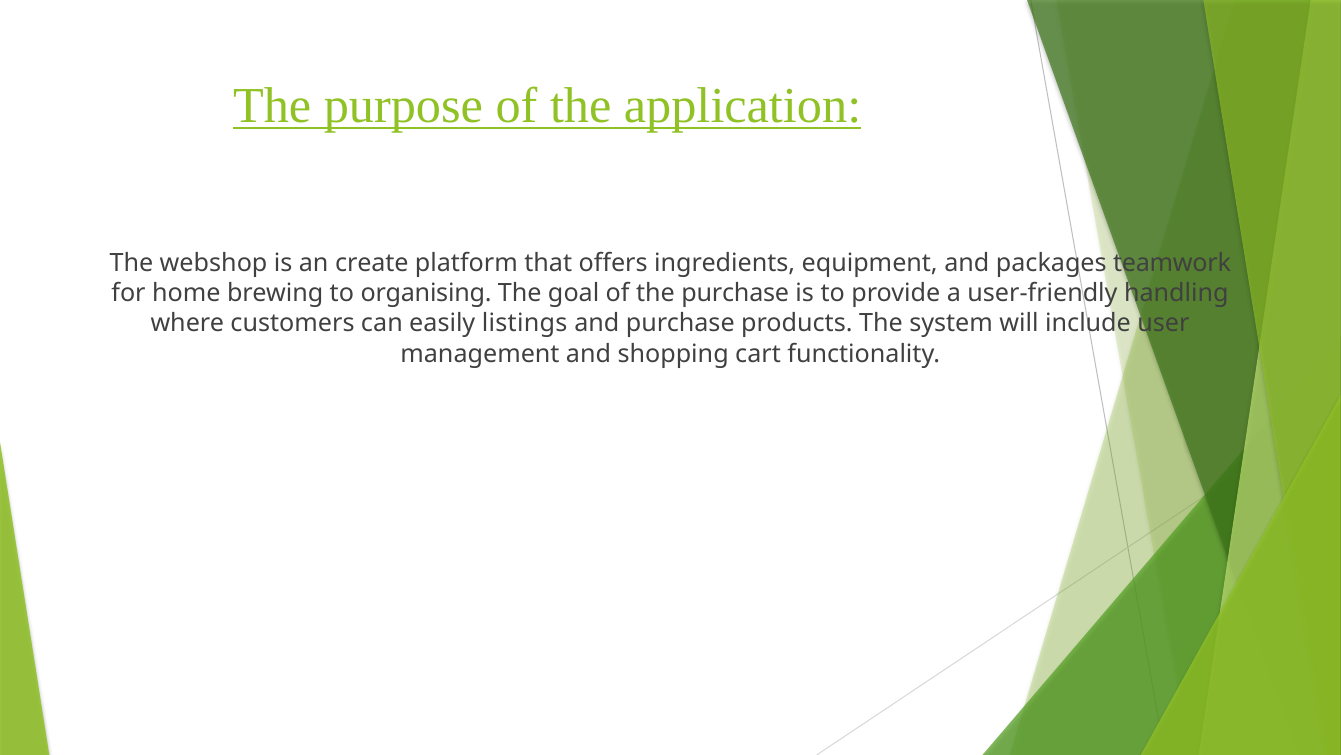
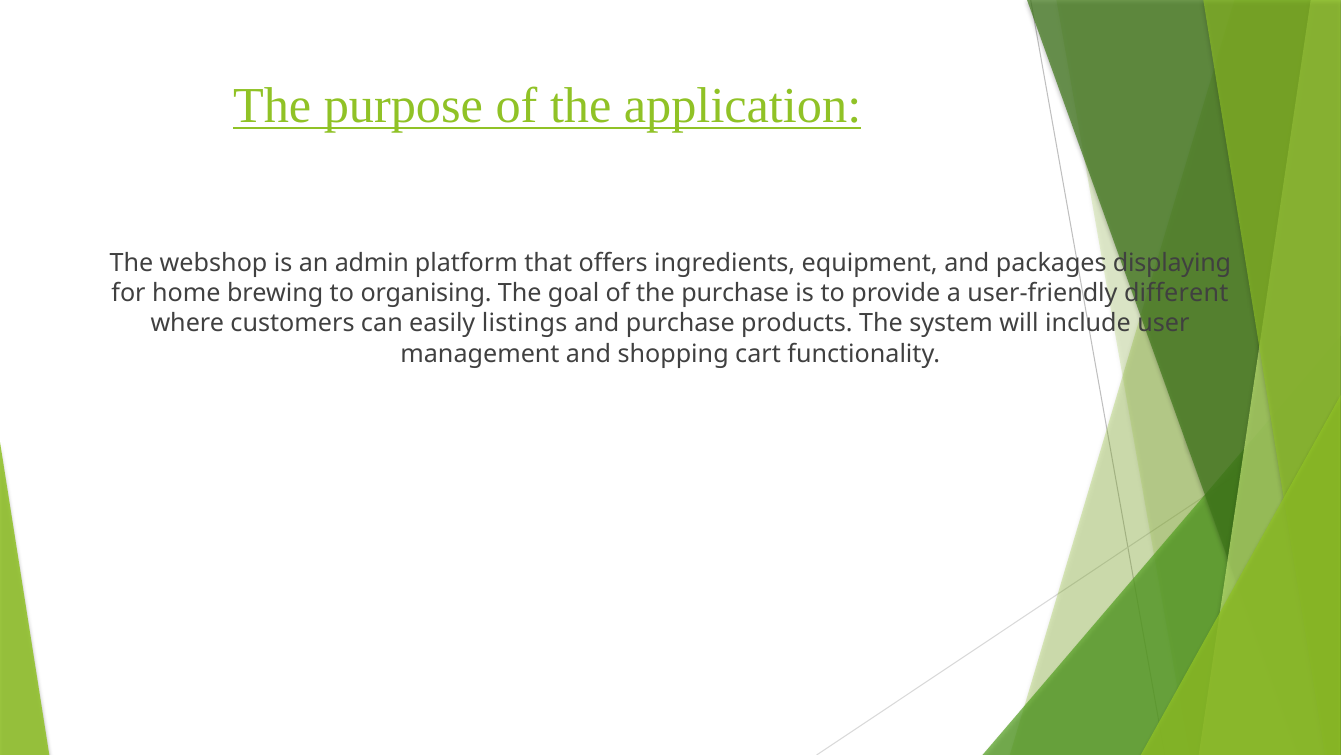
create: create -> admin
teamwork: teamwork -> displaying
handling: handling -> different
